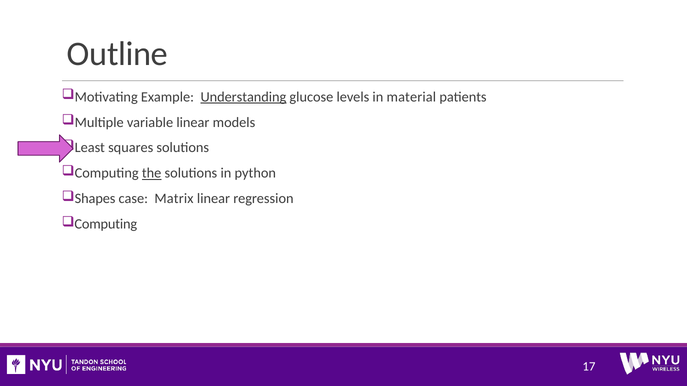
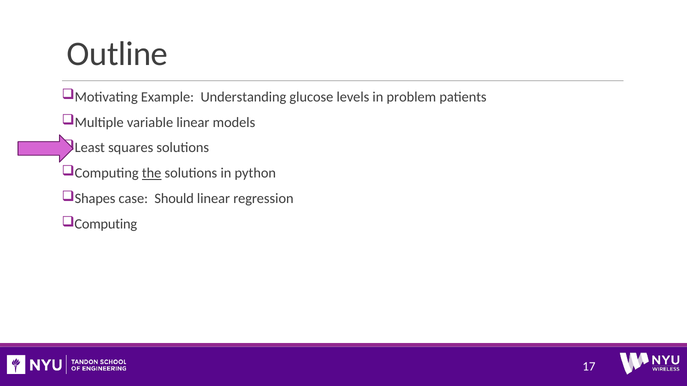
Understanding underline: present -> none
material: material -> problem
Matrix: Matrix -> Should
